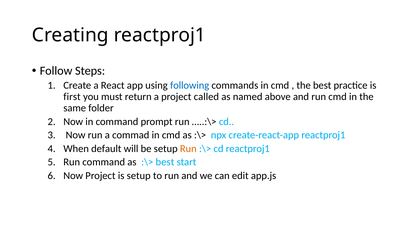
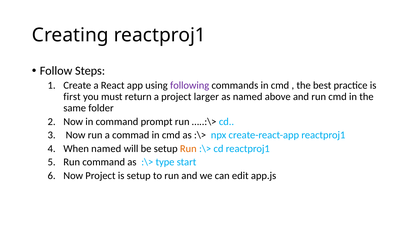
following colour: blue -> purple
called: called -> larger
When default: default -> named
best at (165, 162): best -> type
